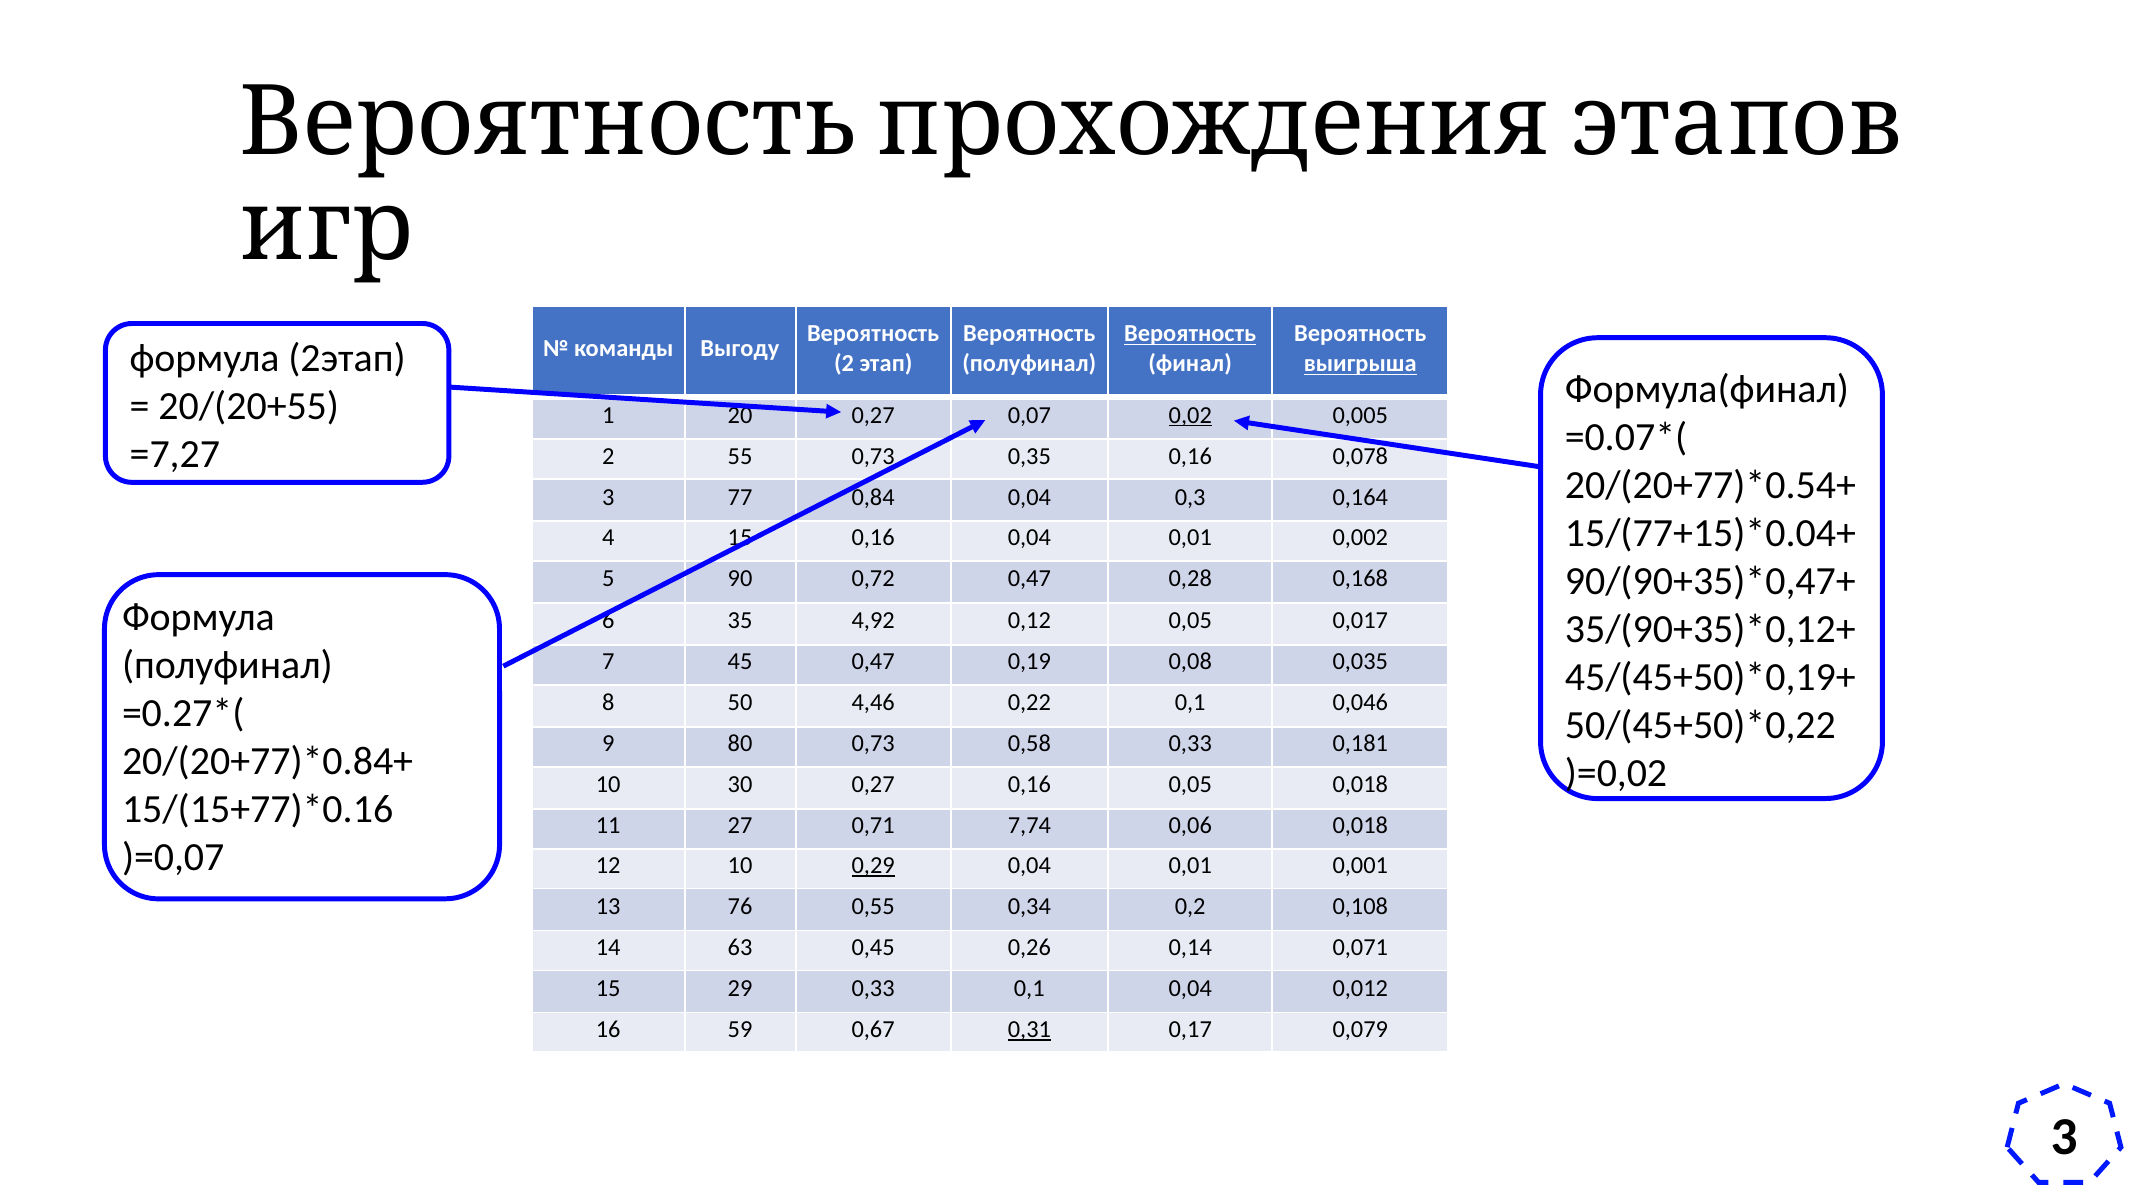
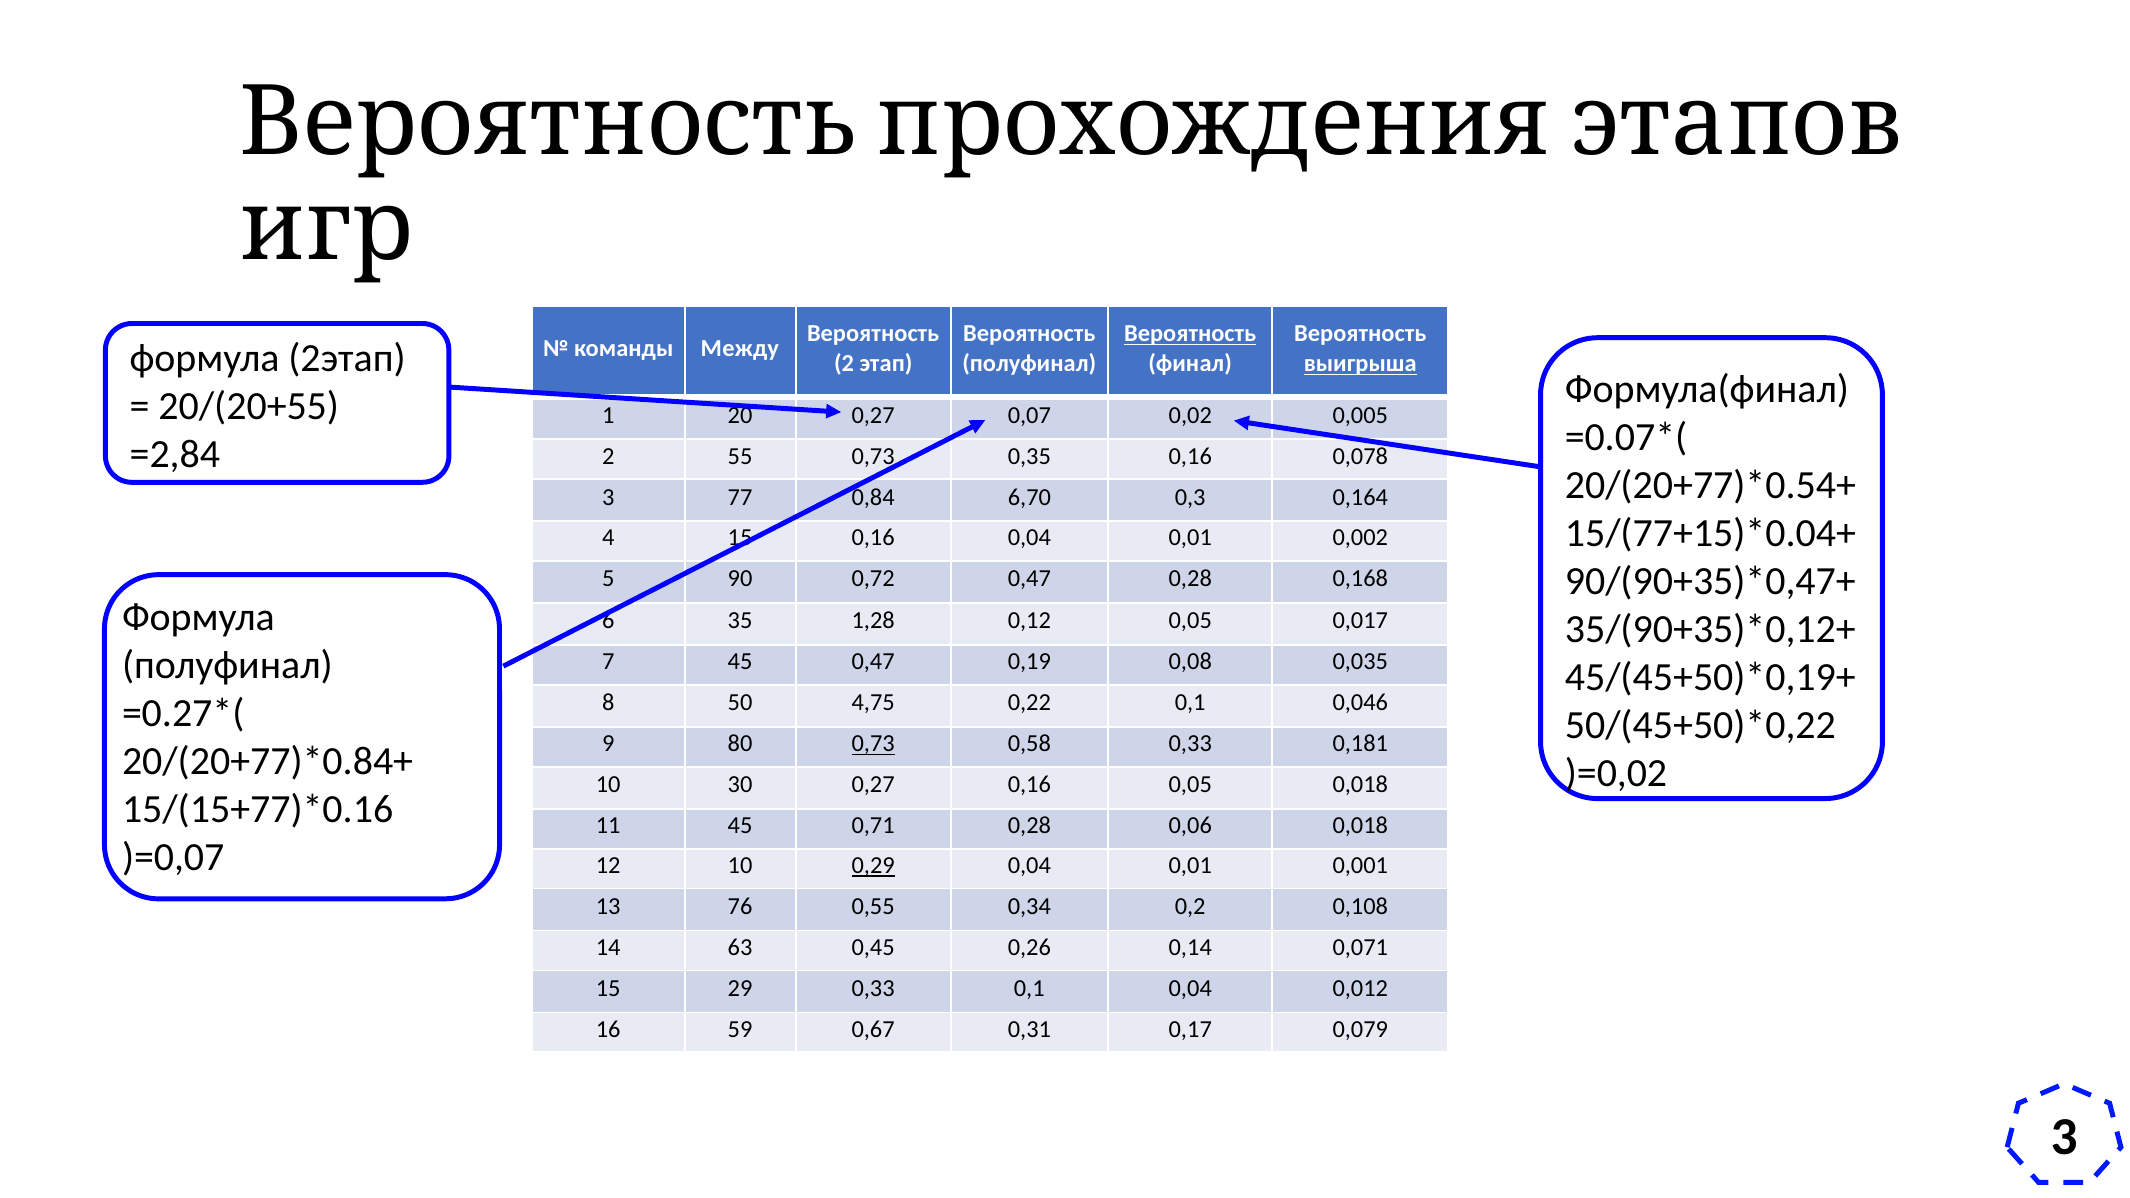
Выгоду: Выгоду -> Между
0,02 underline: present -> none
=7,27: =7,27 -> =2,84
0,84 0,04: 0,04 -> 6,70
4,92: 4,92 -> 1,28
4,46: 4,46 -> 4,75
0,73 at (873, 744) underline: none -> present
11 27: 27 -> 45
0,71 7,74: 7,74 -> 0,28
0,31 underline: present -> none
